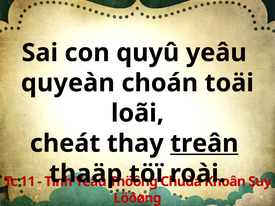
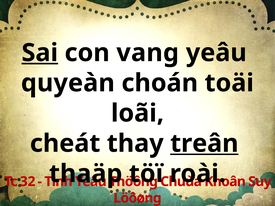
Sai underline: none -> present
quyû: quyû -> vang
11: 11 -> 32
